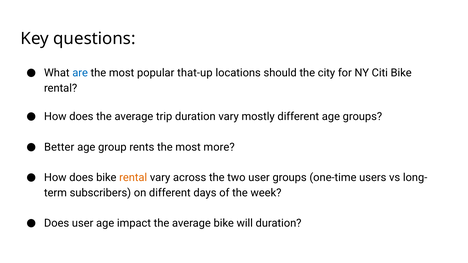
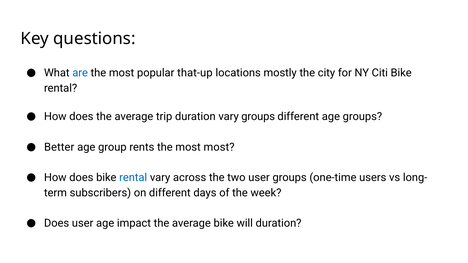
should: should -> mostly
vary mostly: mostly -> groups
most more: more -> most
rental at (133, 178) colour: orange -> blue
